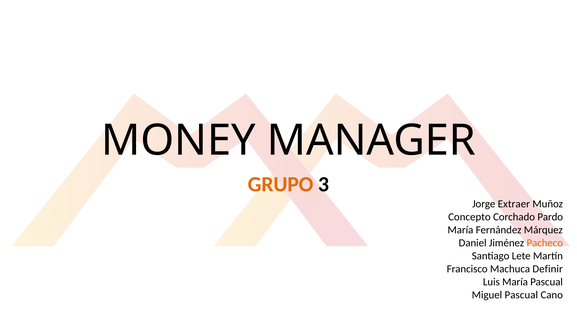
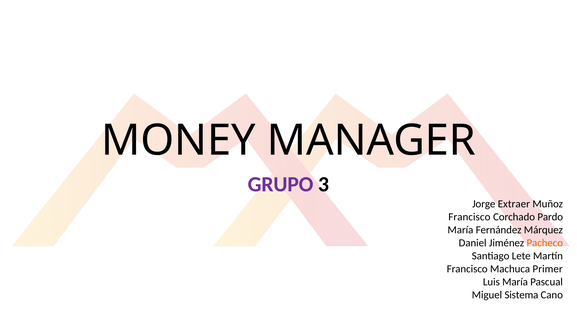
GRUPO colour: orange -> purple
Concepto at (469, 217): Concepto -> Francisco
Definir: Definir -> Primer
Miguel Pascual: Pascual -> Sistema
